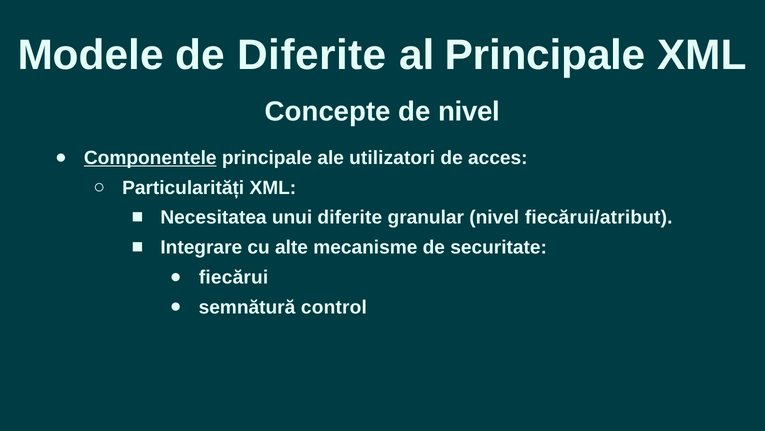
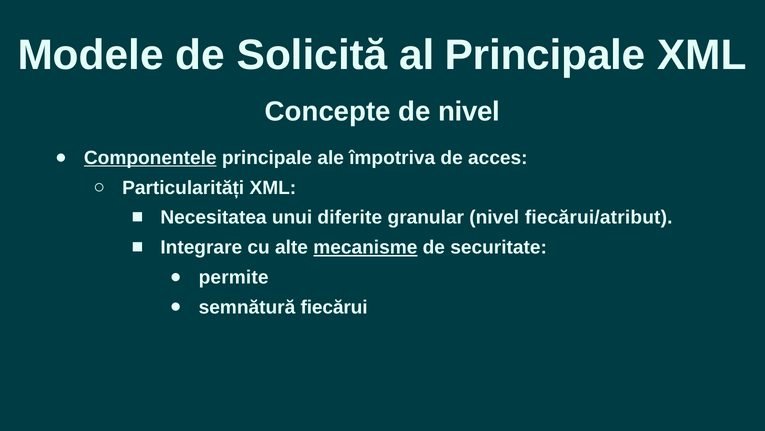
de Diferite: Diferite -> Solicită
utilizatori: utilizatori -> împotriva
mecanisme underline: none -> present
fiecărui: fiecărui -> permite
control: control -> fiecărui
